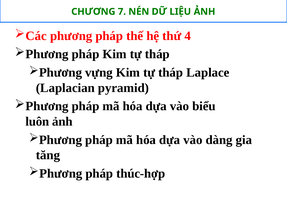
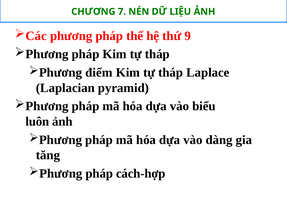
4: 4 -> 9
vựng: vựng -> điểm
thúc-hợp: thúc-hợp -> cách-hợp
